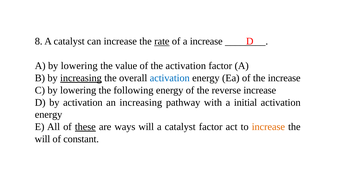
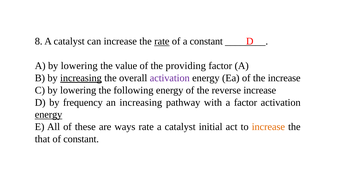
a increase: increase -> constant
the activation: activation -> providing
activation at (170, 78) colour: blue -> purple
by activation: activation -> frequency
a initial: initial -> factor
energy at (49, 114) underline: none -> present
these underline: present -> none
ways will: will -> rate
catalyst factor: factor -> initial
will at (42, 139): will -> that
